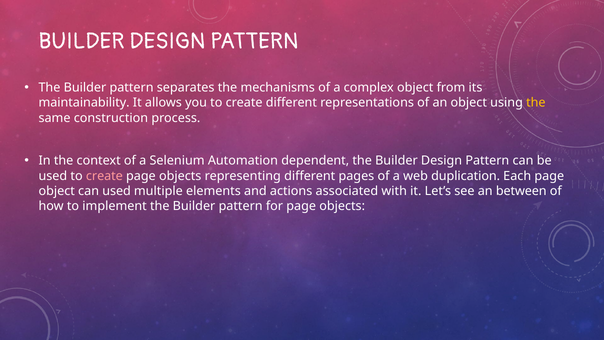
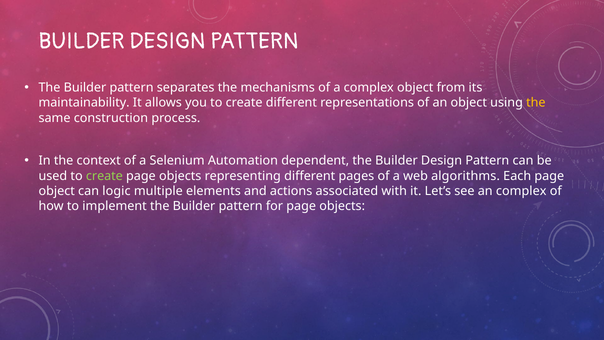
create at (104, 176) colour: pink -> light green
duplication: duplication -> algorithms
can used: used -> logic
an between: between -> complex
